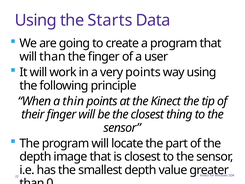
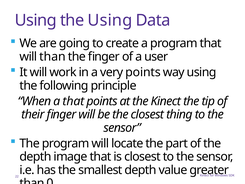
the Starts: Starts -> Using
a thin: thin -> that
